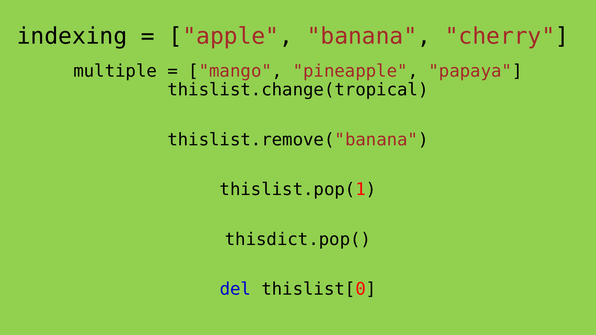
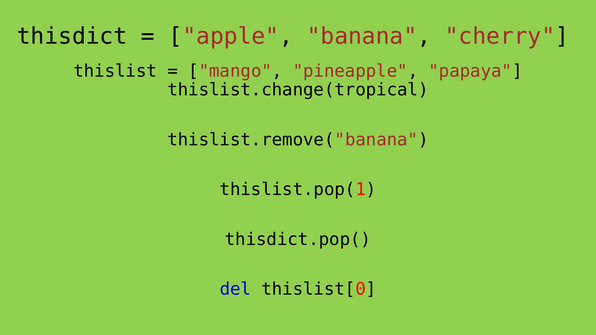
indexing: indexing -> thisdict
multiple: multiple -> thislist
